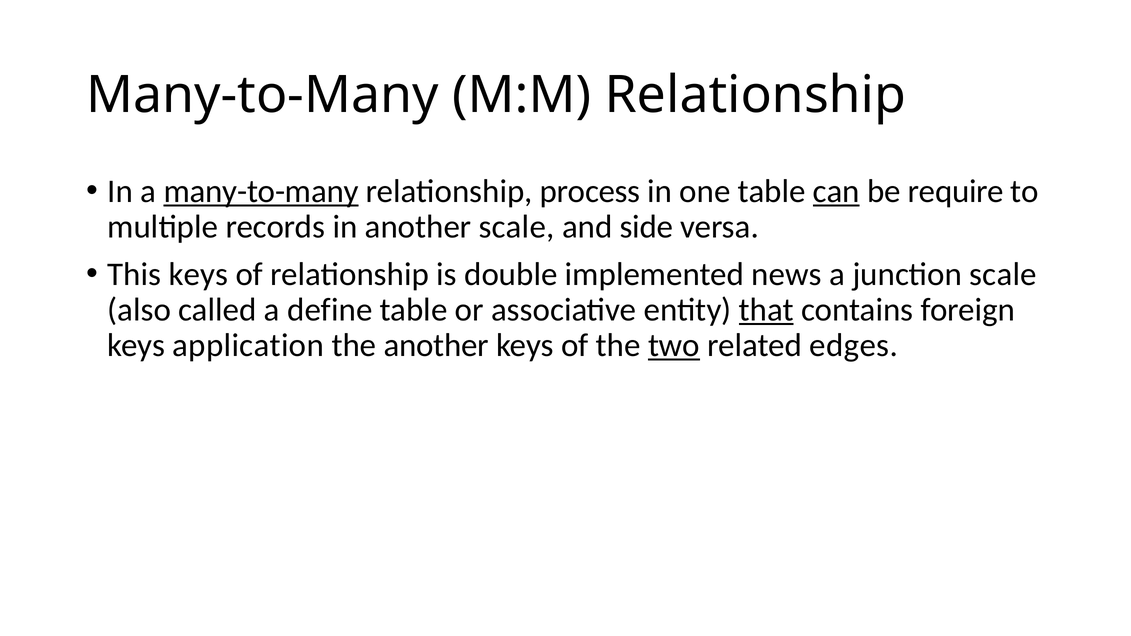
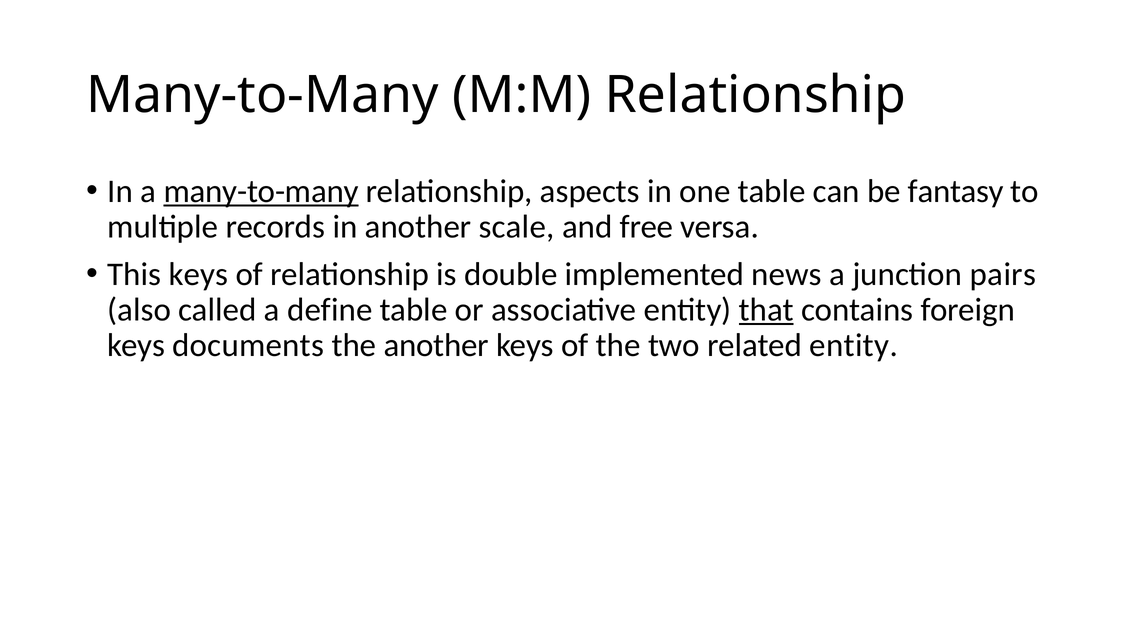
process: process -> aspects
can underline: present -> none
require: require -> fantasy
side: side -> free
junction scale: scale -> pairs
application: application -> documents
two underline: present -> none
related edges: edges -> entity
